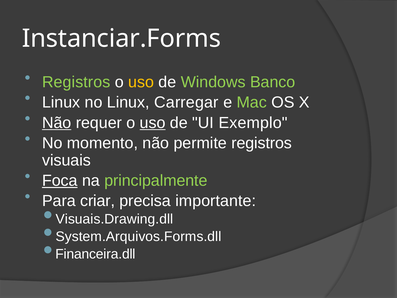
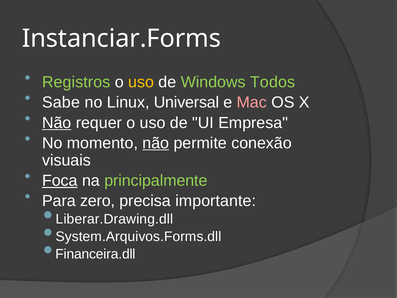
Banco: Banco -> Todos
Linux at (61, 102): Linux -> Sabe
Carregar: Carregar -> Universal
Mac colour: light green -> pink
uso at (153, 123) underline: present -> none
Exemplo: Exemplo -> Empresa
não at (156, 143) underline: none -> present
permite registros: registros -> conexão
criar: criar -> zero
Visuais.Drawing.dll: Visuais.Drawing.dll -> Liberar.Drawing.dll
